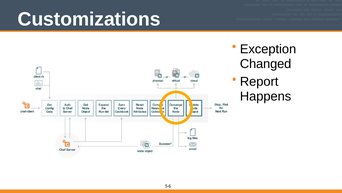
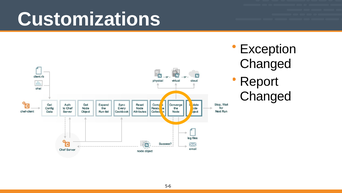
Happens at (266, 96): Happens -> Changed
